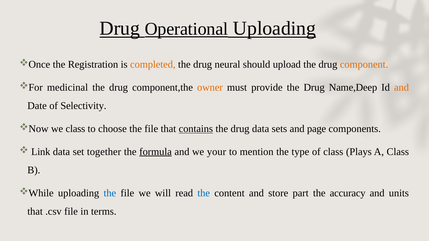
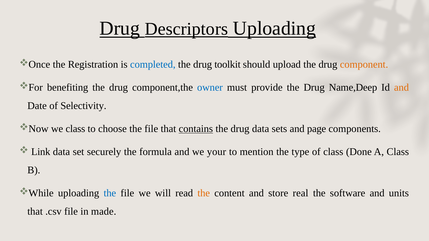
Operational: Operational -> Descriptors
completed colour: orange -> blue
neural: neural -> toolkit
medicinal: medicinal -> benefiting
owner colour: orange -> blue
together: together -> securely
formula underline: present -> none
Plays: Plays -> Done
the at (204, 193) colour: blue -> orange
part: part -> real
accuracy: accuracy -> software
terms: terms -> made
